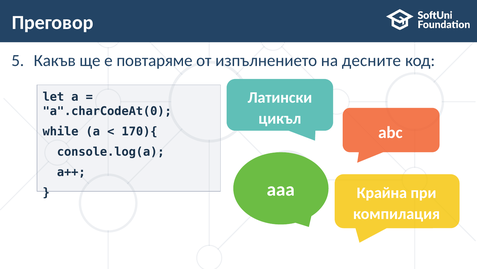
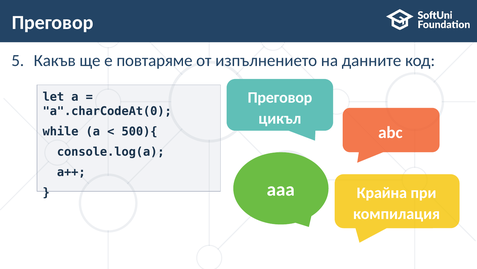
десните: десните -> данните
Латински at (280, 97): Латински -> Преговор
170){: 170){ -> 500){
